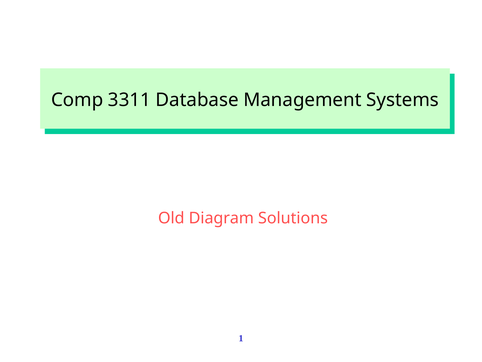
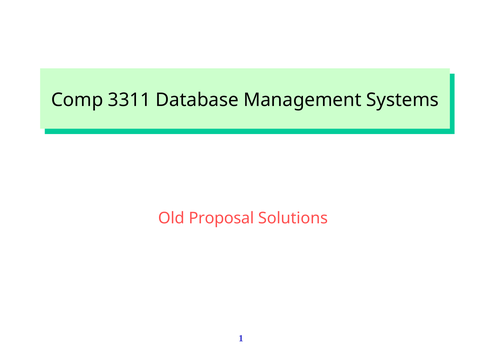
Diagram: Diagram -> Proposal
